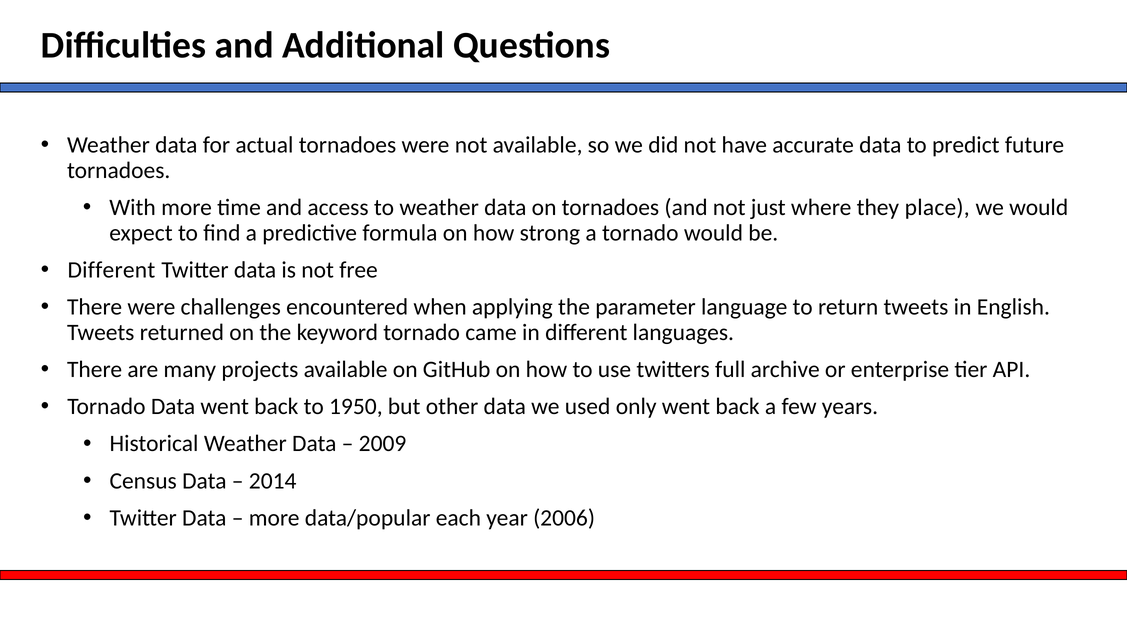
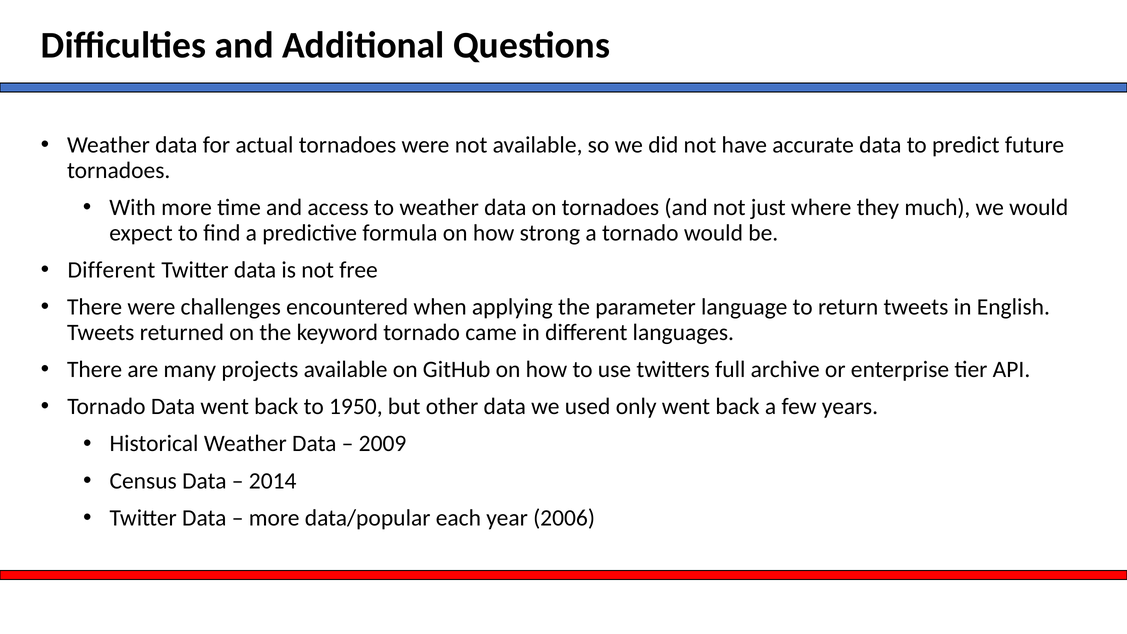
place: place -> much
